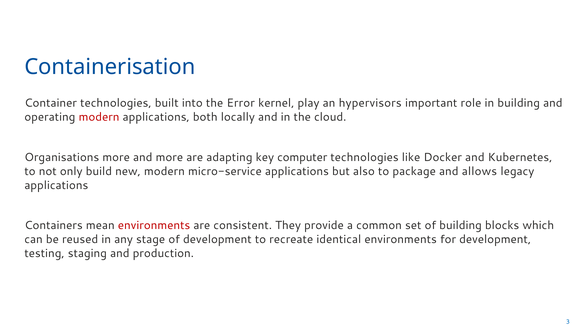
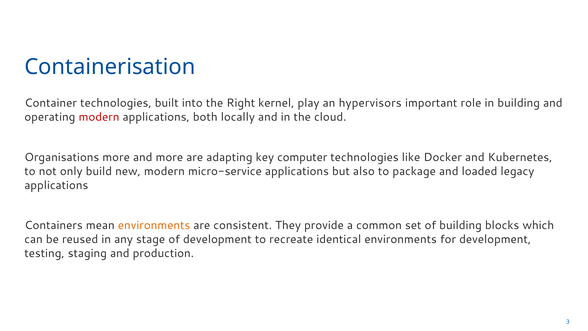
Error: Error -> Right
allows: allows -> loaded
environments at (154, 225) colour: red -> orange
